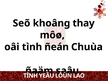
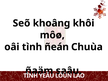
thay: thay -> khôi
